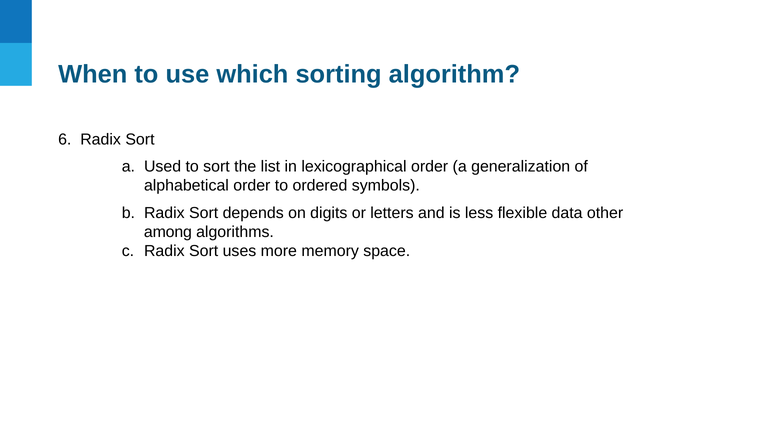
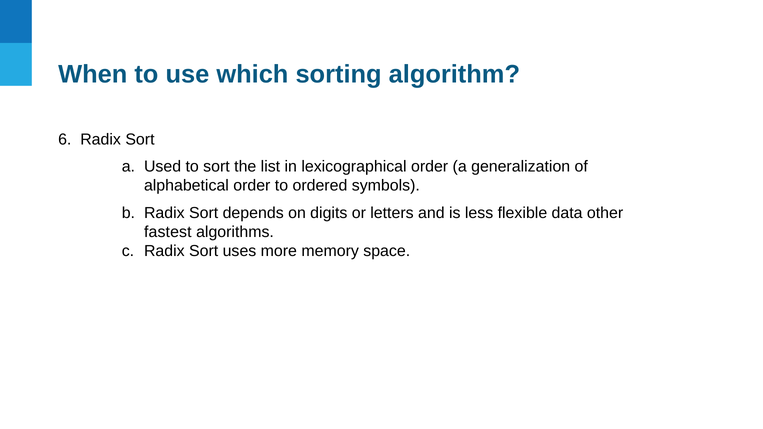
among: among -> fastest
